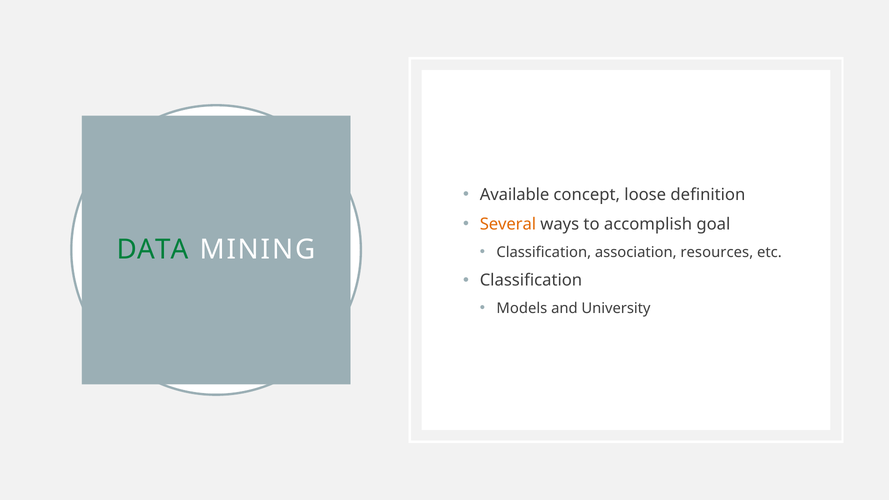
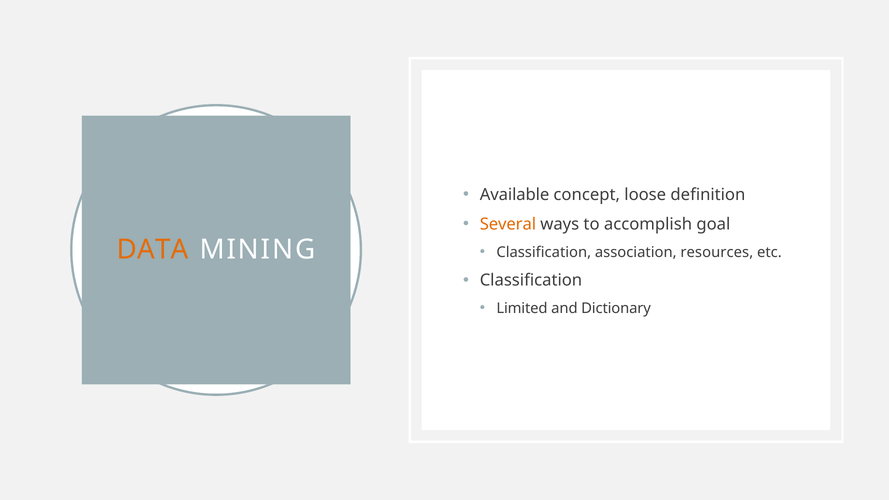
DATA colour: green -> orange
Models: Models -> Limited
University: University -> Dictionary
